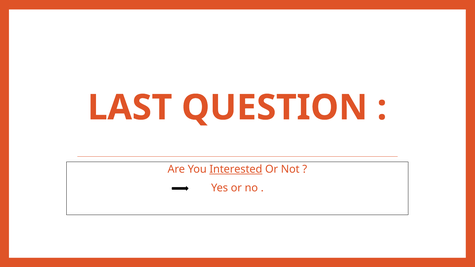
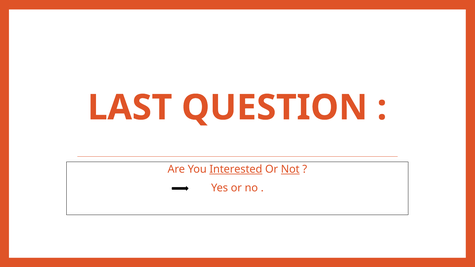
Not underline: none -> present
